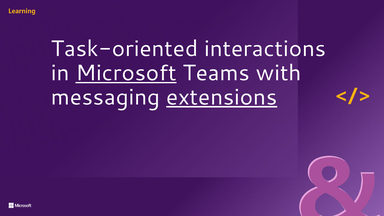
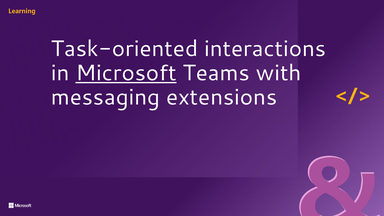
extensions underline: present -> none
